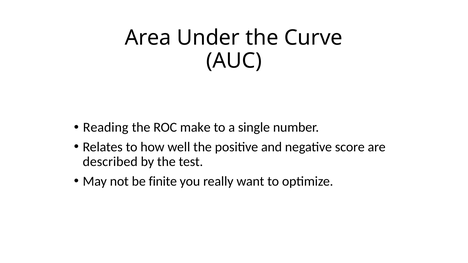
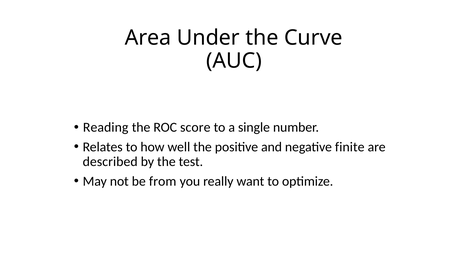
make: make -> score
score: score -> finite
finite: finite -> from
